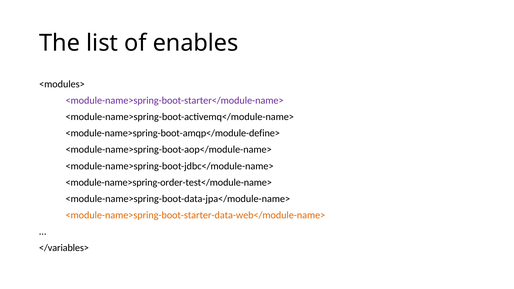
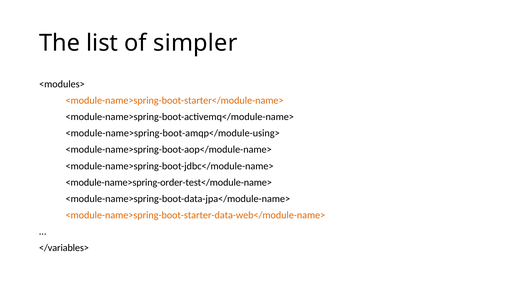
enables: enables -> simpler
<module-name>spring-boot-starter</module-name> colour: purple -> orange
<module-name>spring-boot-amqp</module-define>: <module-name>spring-boot-amqp</module-define> -> <module-name>spring-boot-amqp</module-using>
